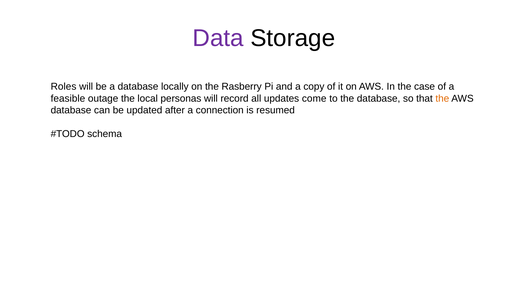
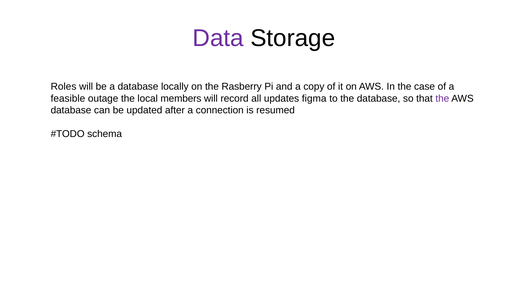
personas: personas -> members
come: come -> figma
the at (442, 98) colour: orange -> purple
